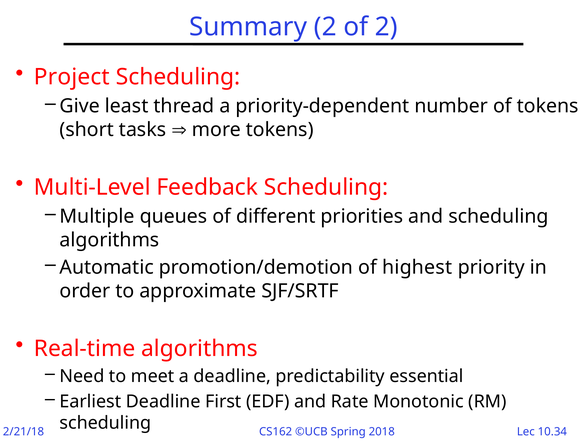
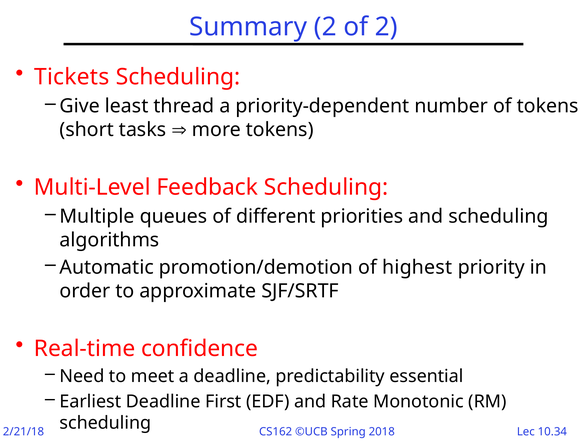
Project: Project -> Tickets
Real-time algorithms: algorithms -> confidence
